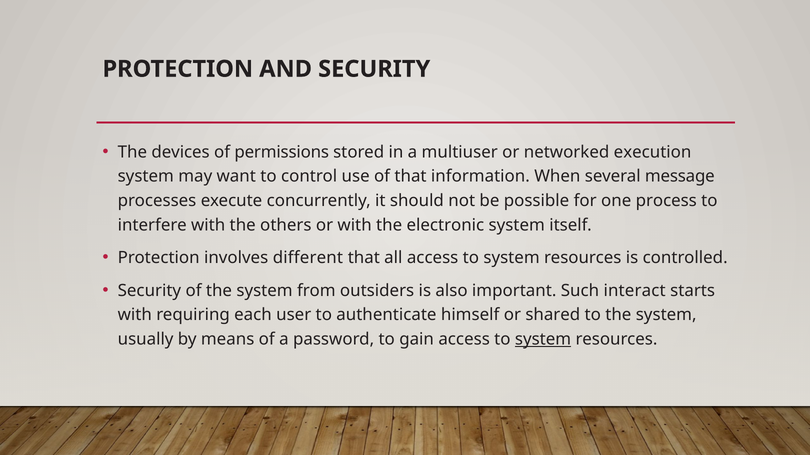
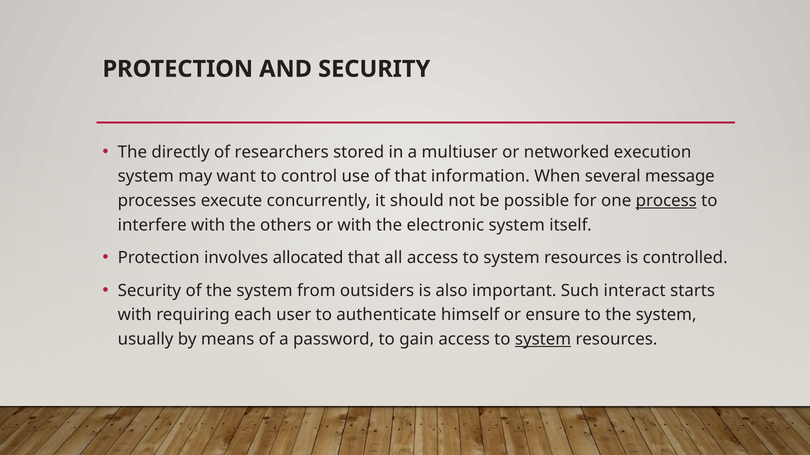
devices: devices -> directly
permissions: permissions -> researchers
process underline: none -> present
different: different -> allocated
shared: shared -> ensure
